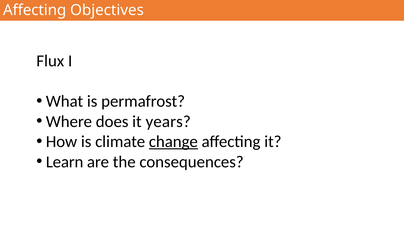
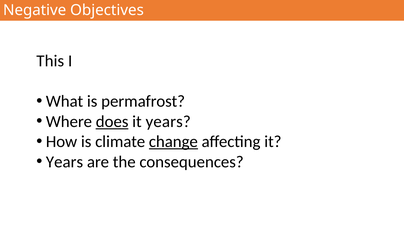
Affecting at (35, 10): Affecting -> Negative
Flux: Flux -> This
does underline: none -> present
Learn at (65, 162): Learn -> Years
